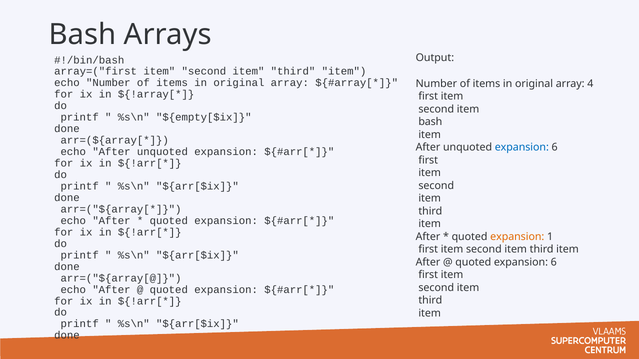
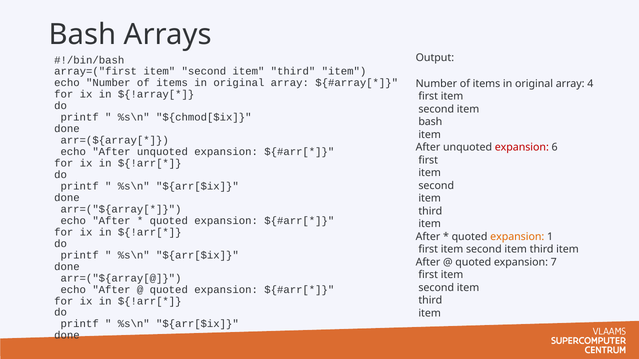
${empty[$ix: ${empty[$ix -> ${chmod[$ix
expansion at (522, 147) colour: blue -> red
quoted expansion 6: 6 -> 7
